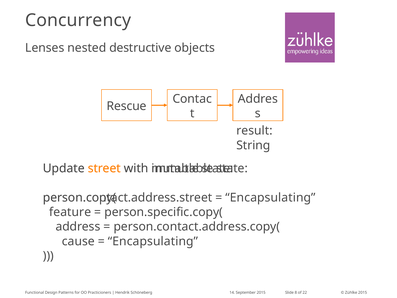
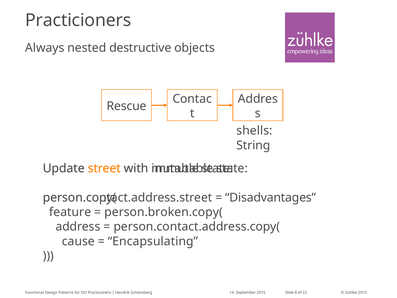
Concurrency at (78, 20): Concurrency -> Practicioners
Lenses: Lenses -> Always
result: result -> shells
Encapsulating at (271, 197): Encapsulating -> Disadvantages
person.specific.copy(: person.specific.copy( -> person.broken.copy(
